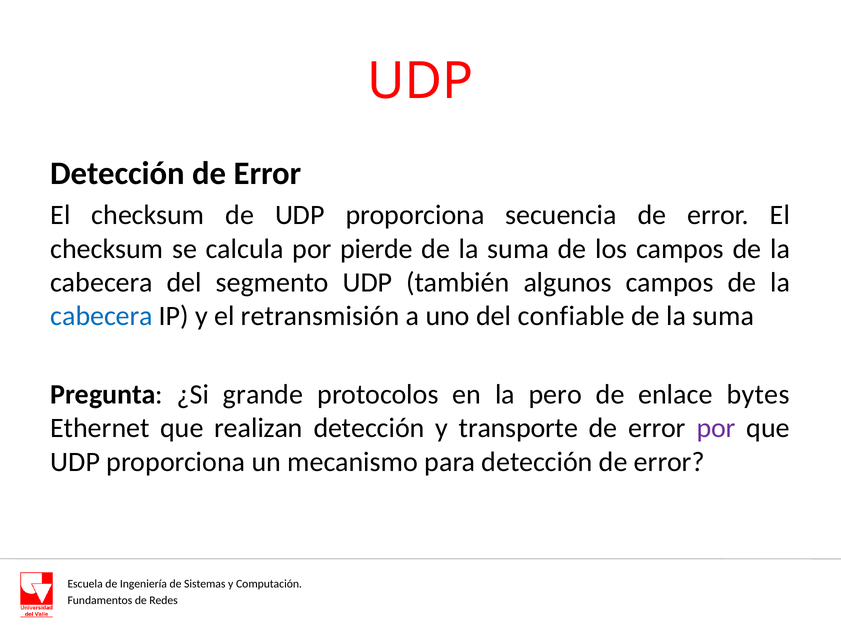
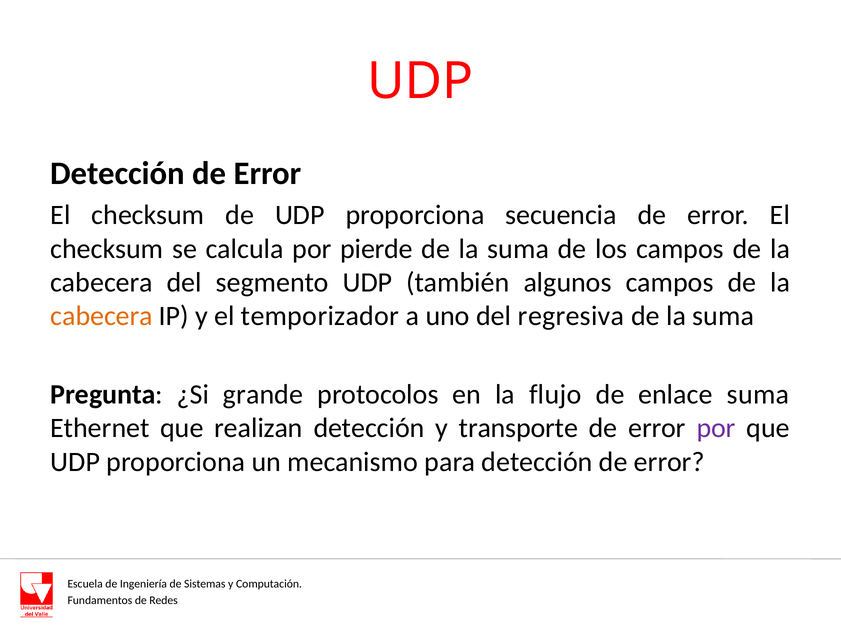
cabecera at (102, 316) colour: blue -> orange
retransmisión: retransmisión -> temporizador
confiable: confiable -> regresiva
pero: pero -> flujo
enlace bytes: bytes -> suma
